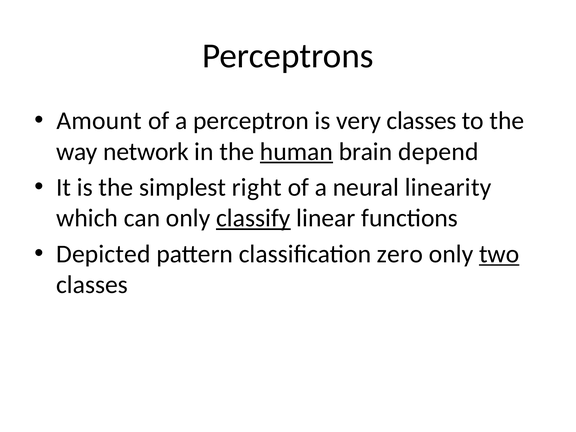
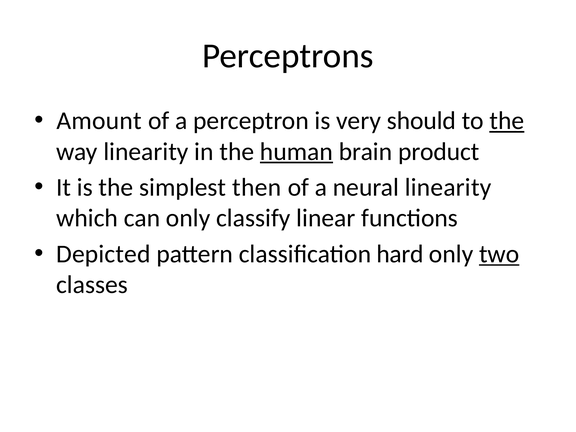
very classes: classes -> should
the at (507, 121) underline: none -> present
way network: network -> linearity
depend: depend -> product
right: right -> then
classify underline: present -> none
zero: zero -> hard
